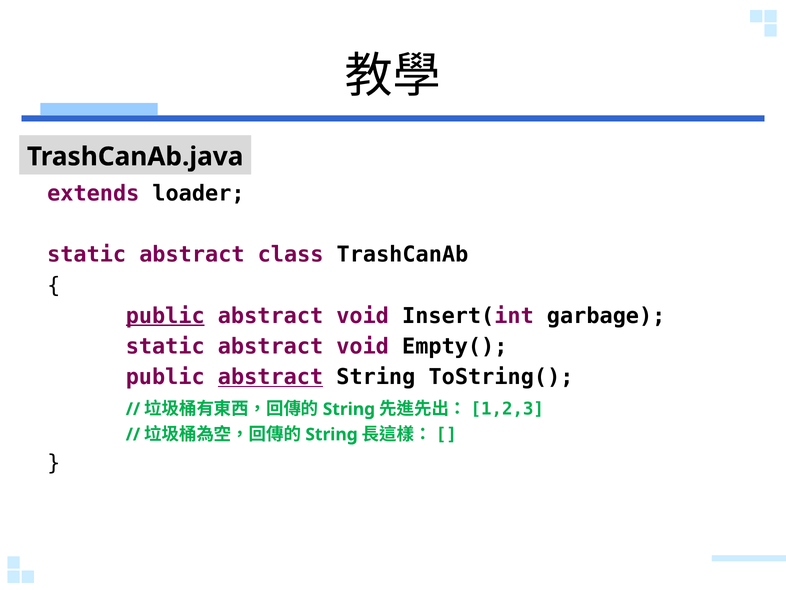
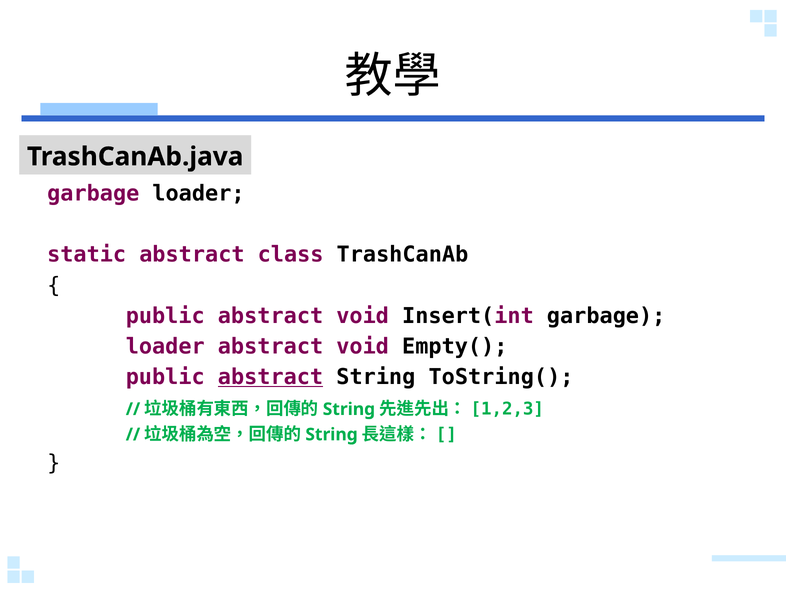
extends at (93, 193): extends -> garbage
public at (165, 316) underline: present -> none
static at (165, 346): static -> loader
